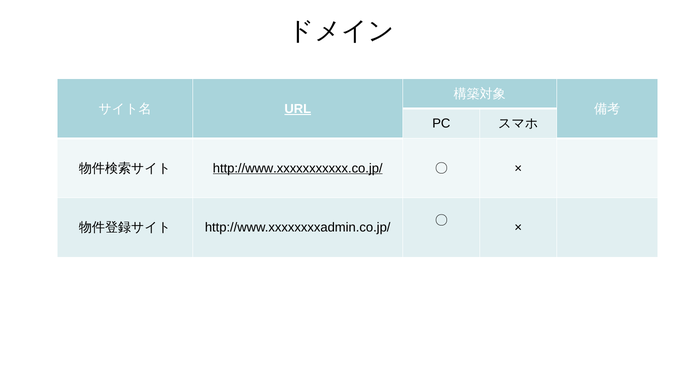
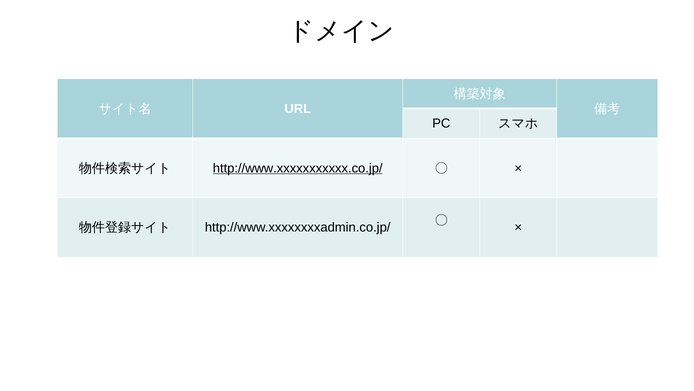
URL underline: present -> none
